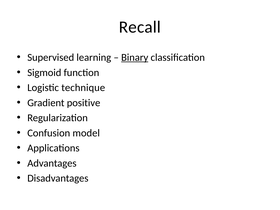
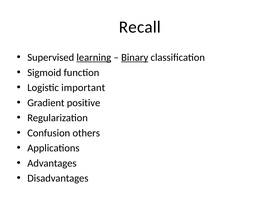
learning underline: none -> present
technique: technique -> important
model: model -> others
